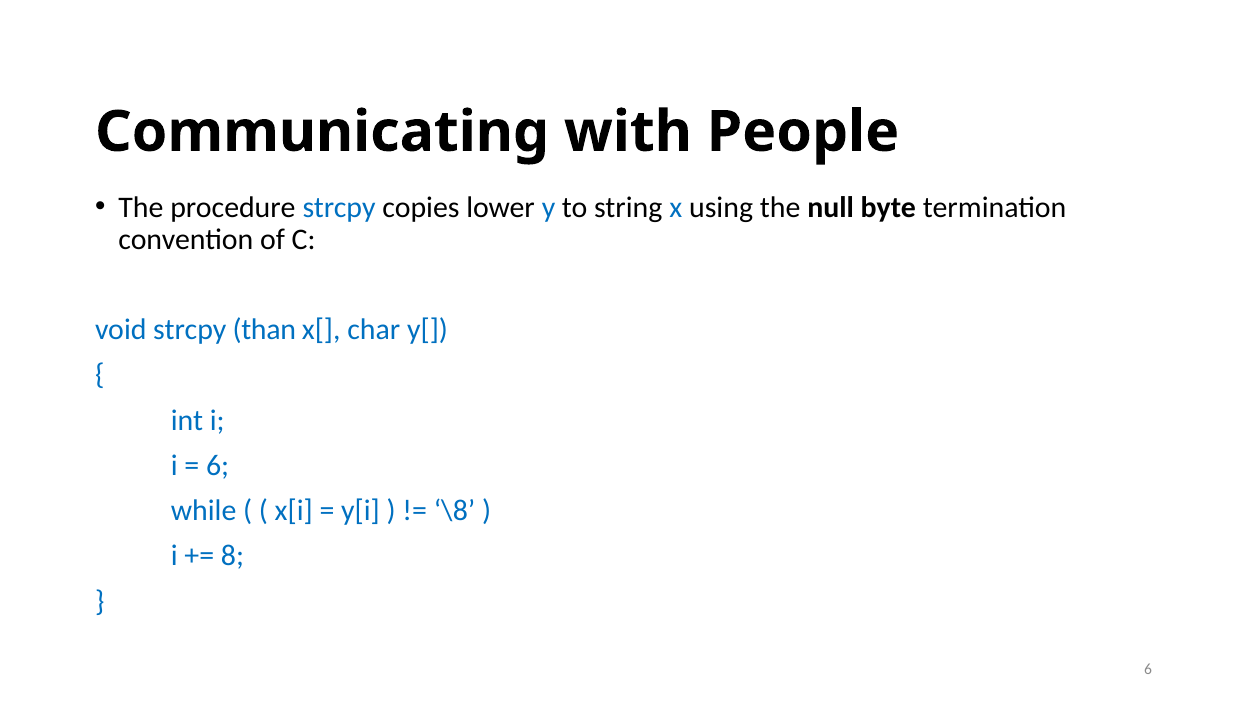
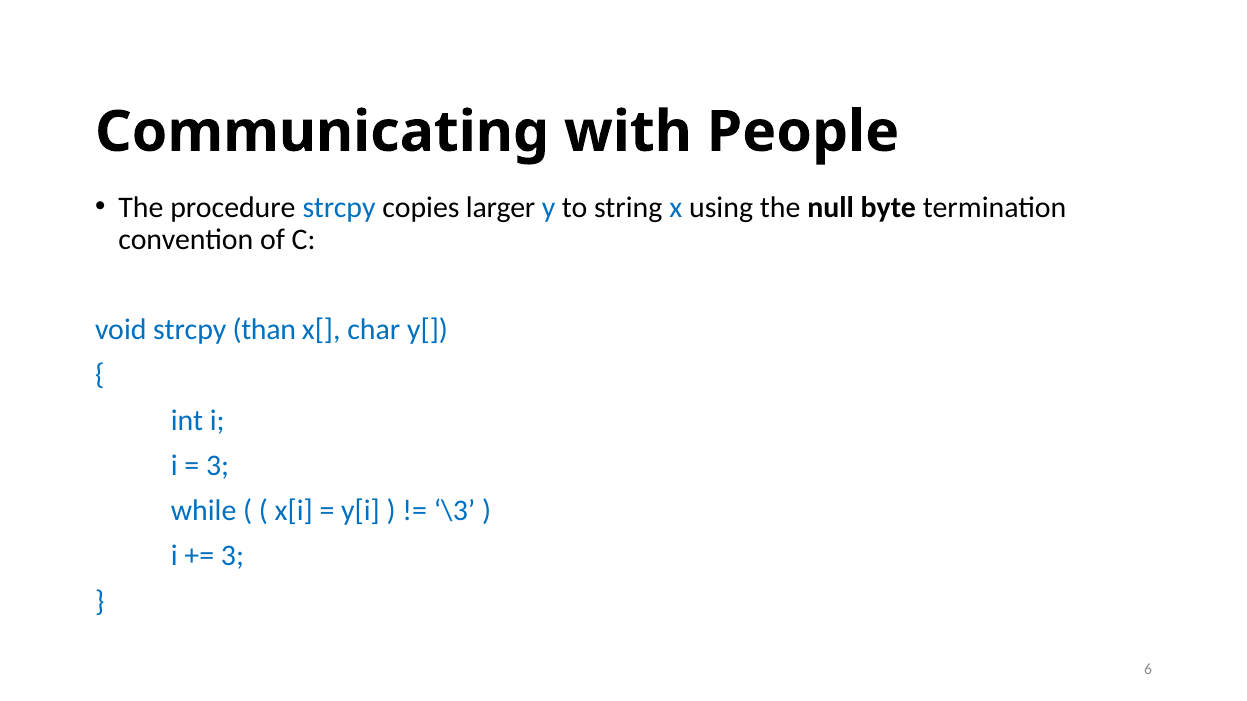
lower: lower -> larger
6 at (218, 466): 6 -> 3
\8: \8 -> \3
8 at (232, 556): 8 -> 3
